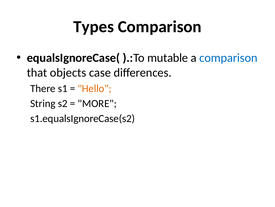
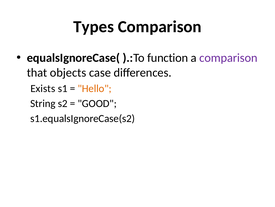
mutable: mutable -> function
comparison at (228, 58) colour: blue -> purple
There: There -> Exists
MORE: MORE -> GOOD
